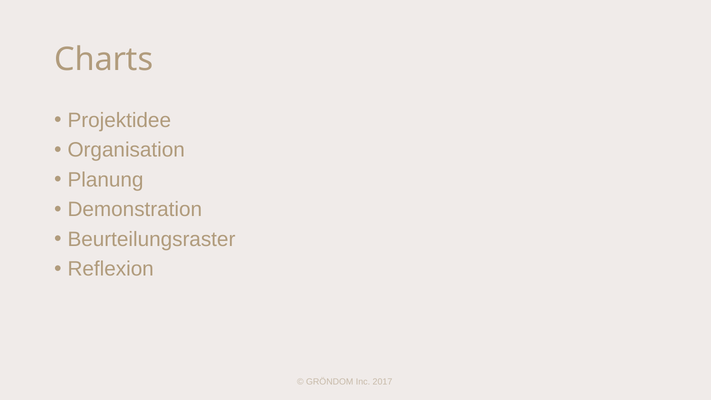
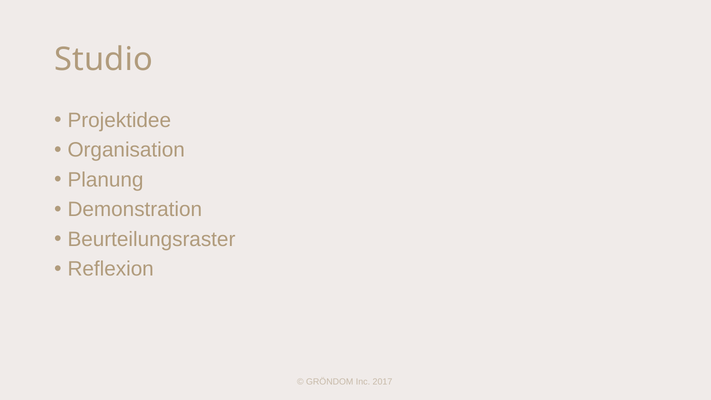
Charts: Charts -> Studio
